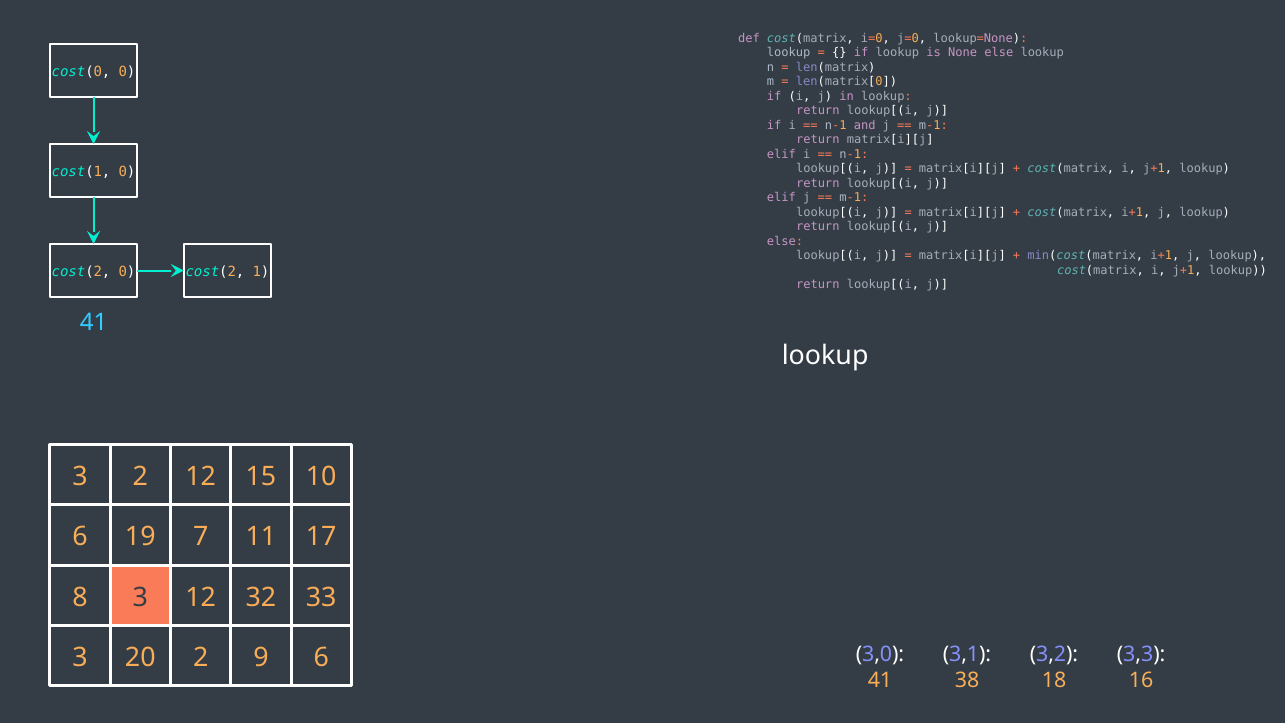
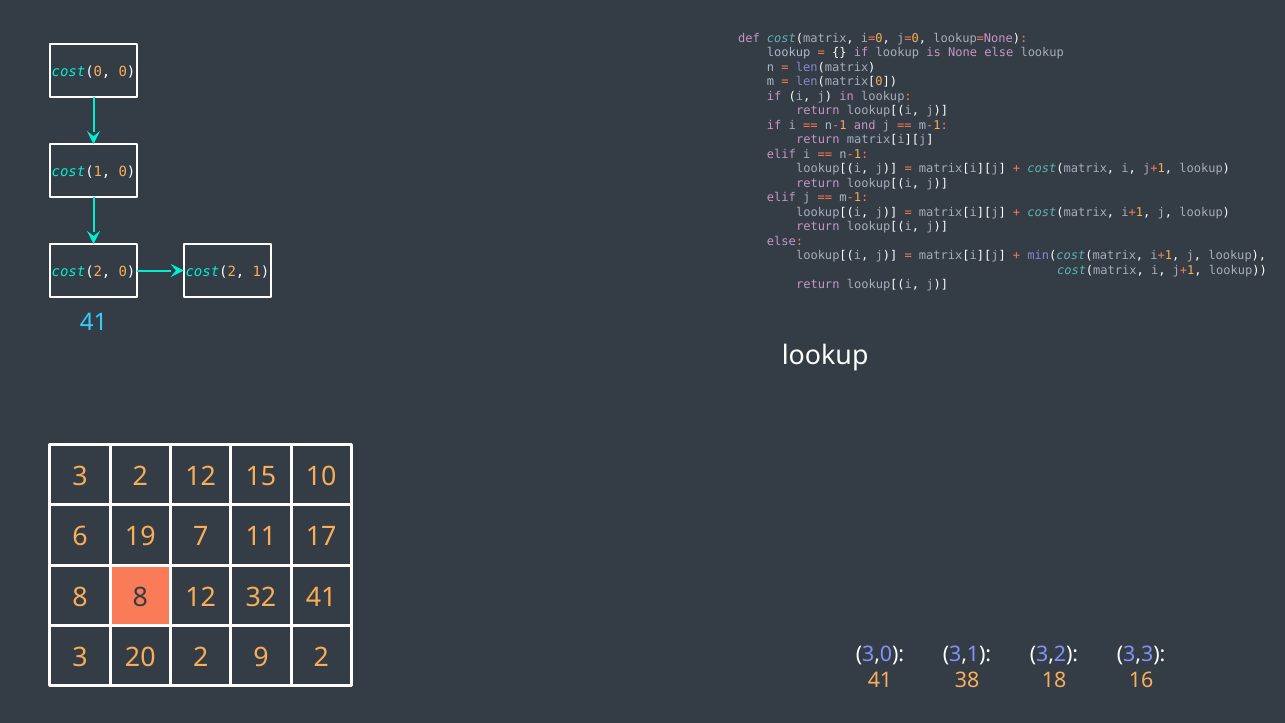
8 3: 3 -> 8
32 33: 33 -> 41
9 6: 6 -> 2
